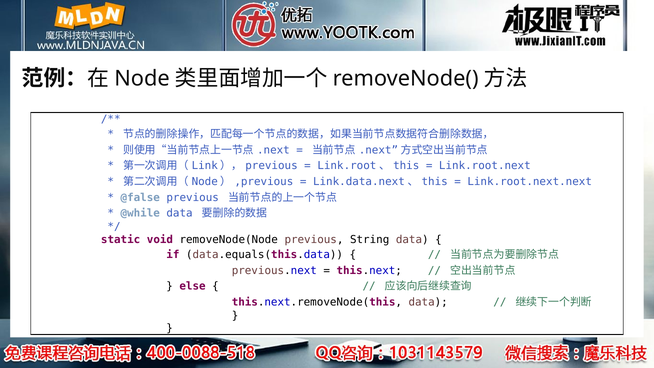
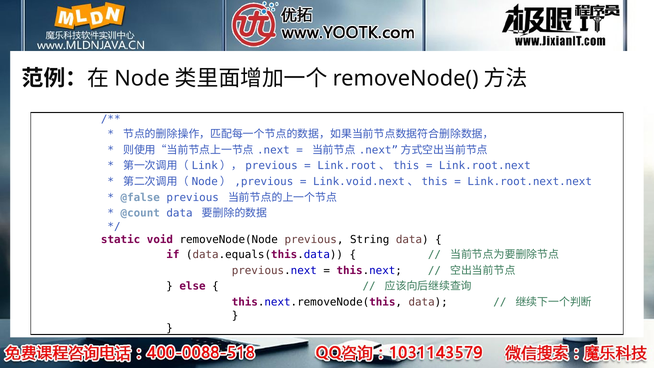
Link.data.next: Link.data.next -> Link.void.next
@while: @while -> @count
